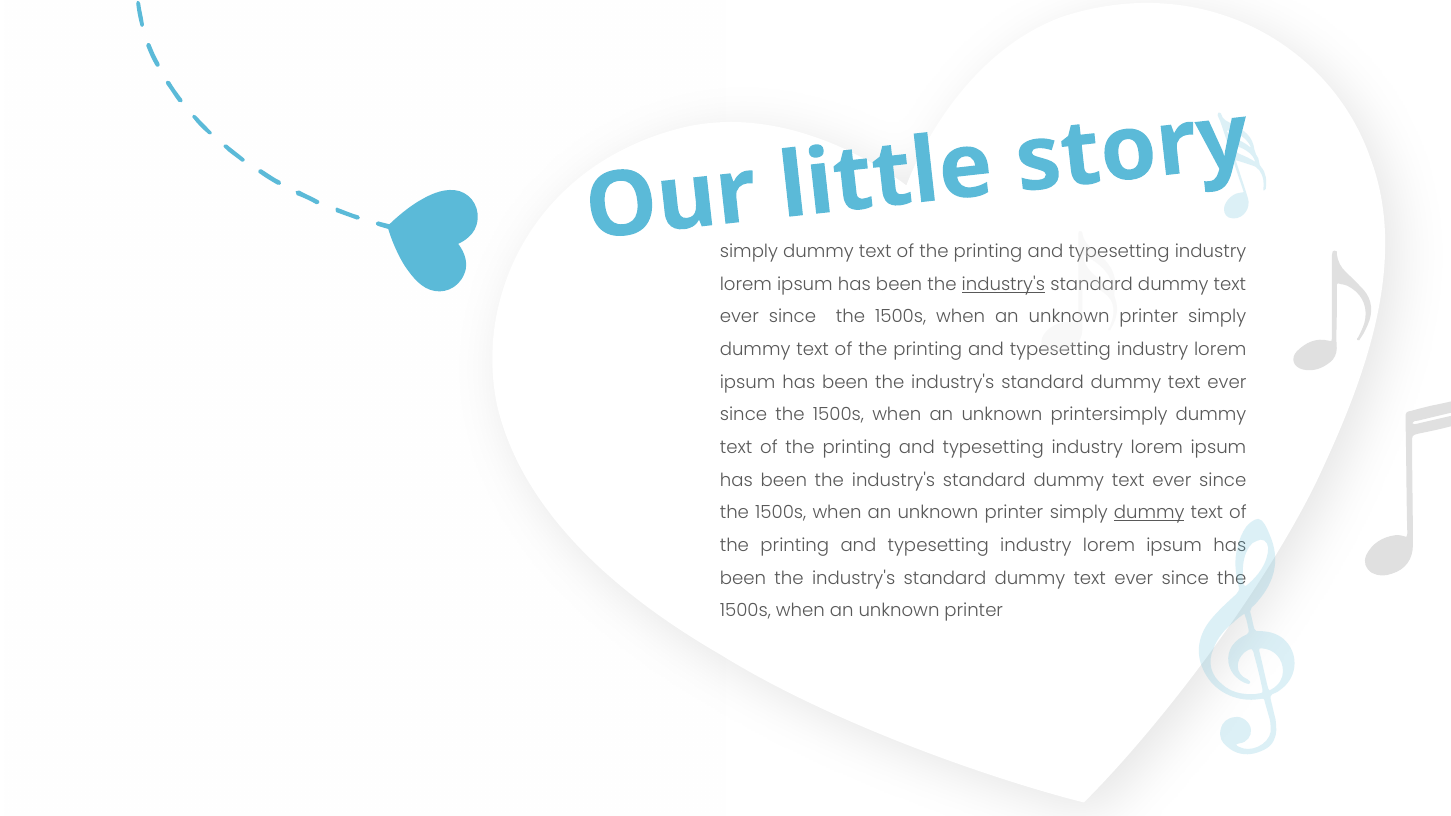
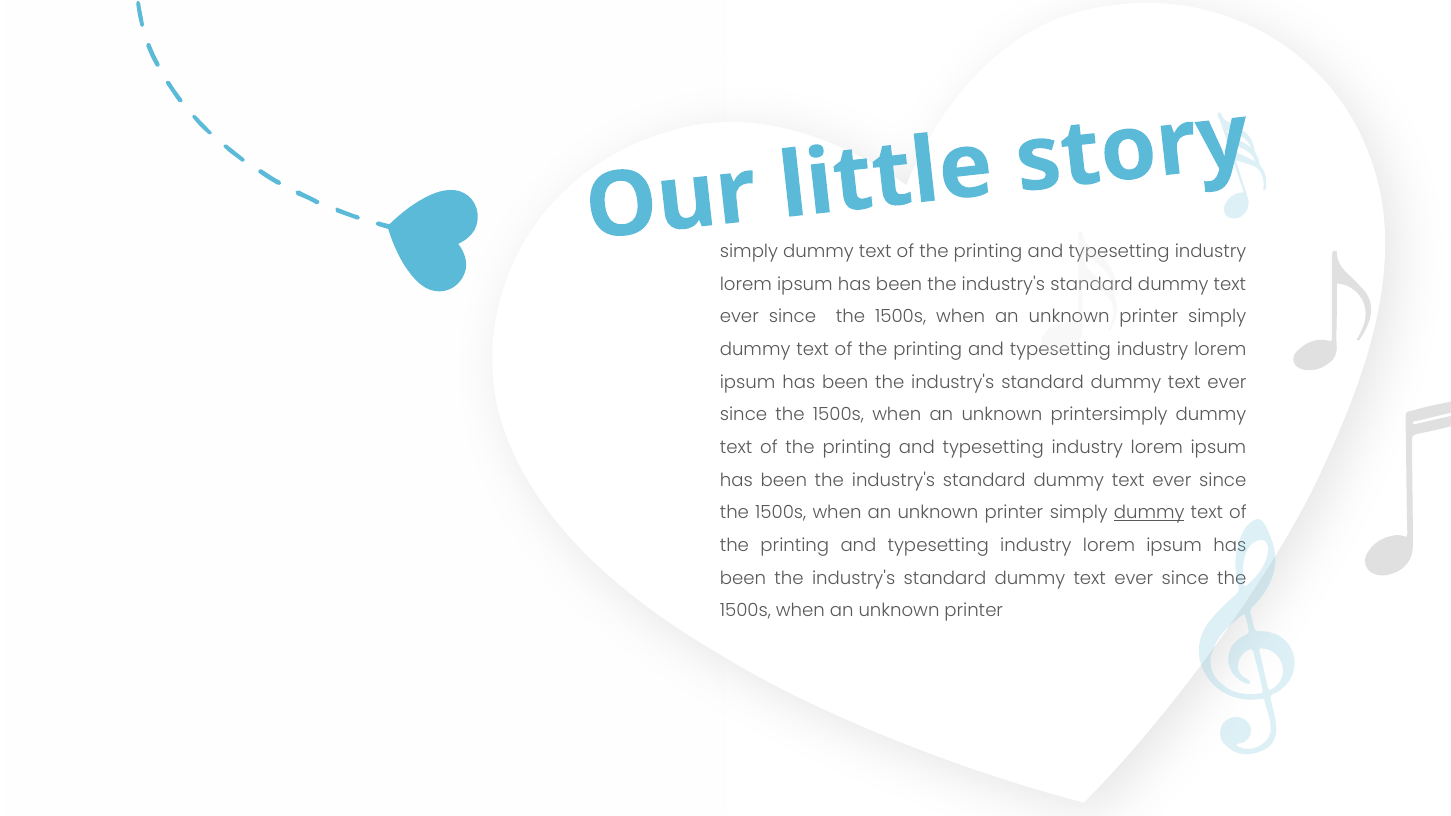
industry's at (1003, 284) underline: present -> none
